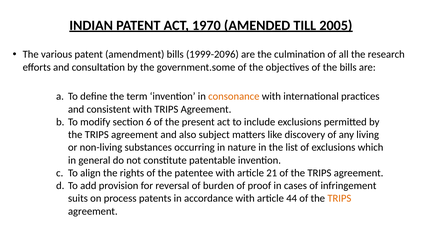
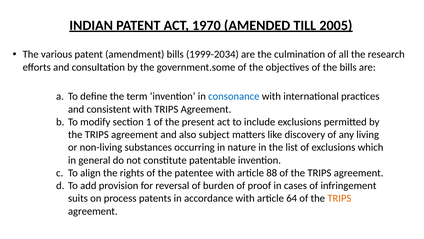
1999-2096: 1999-2096 -> 1999-2034
consonance colour: orange -> blue
6: 6 -> 1
21: 21 -> 88
44: 44 -> 64
